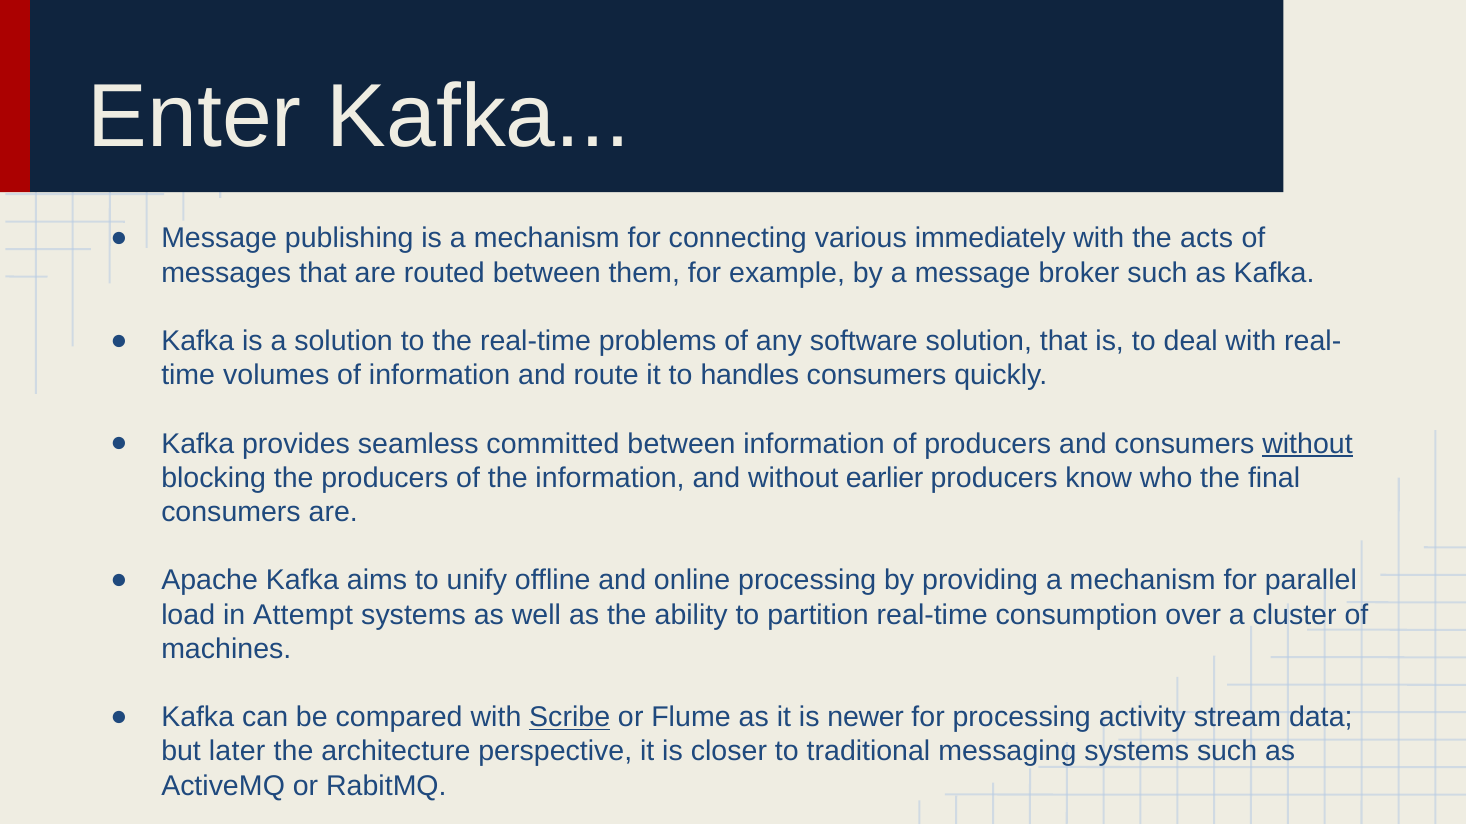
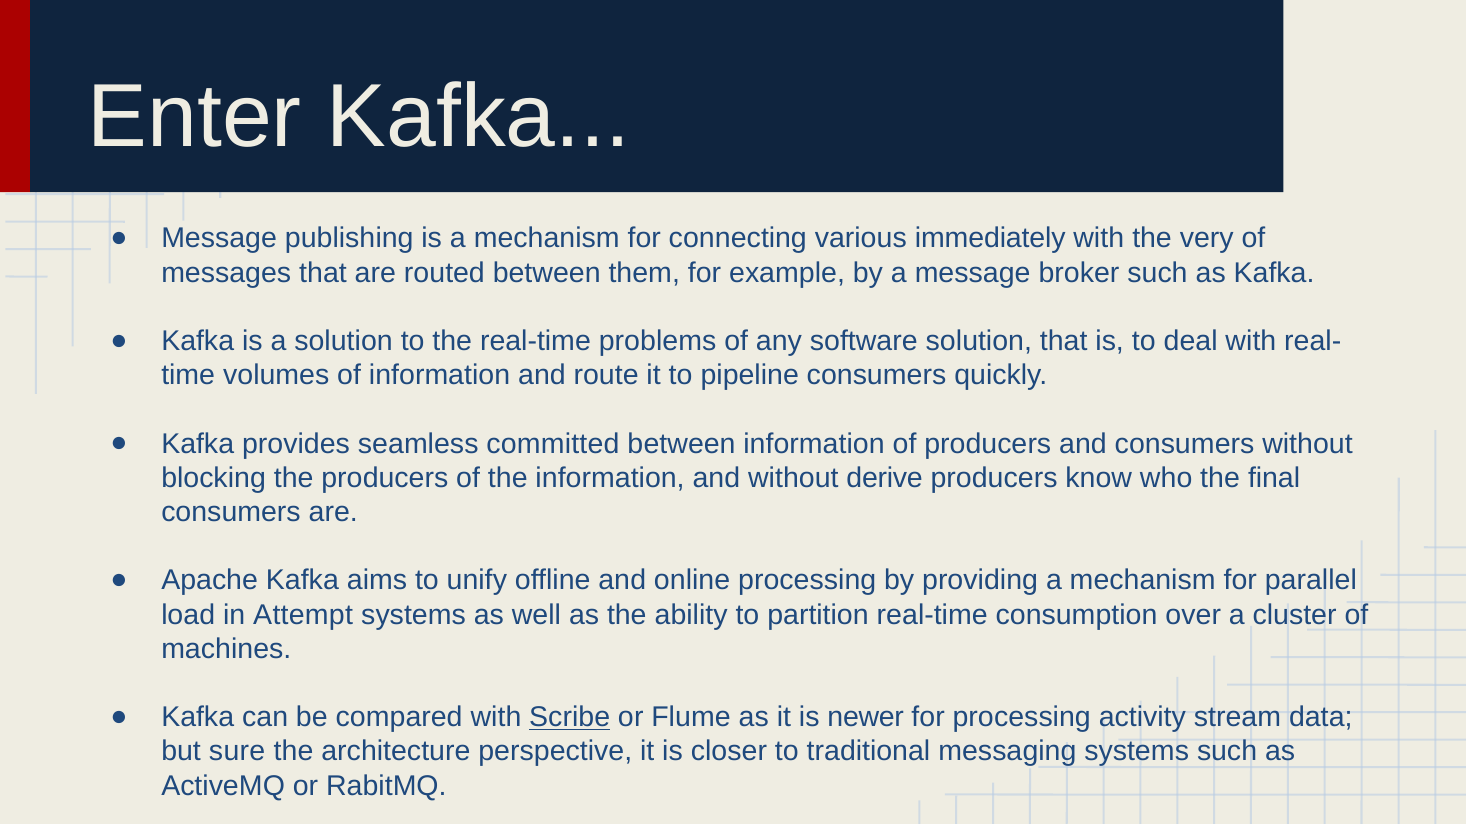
acts: acts -> very
handles: handles -> pipeline
without at (1307, 444) underline: present -> none
earlier: earlier -> derive
later: later -> sure
